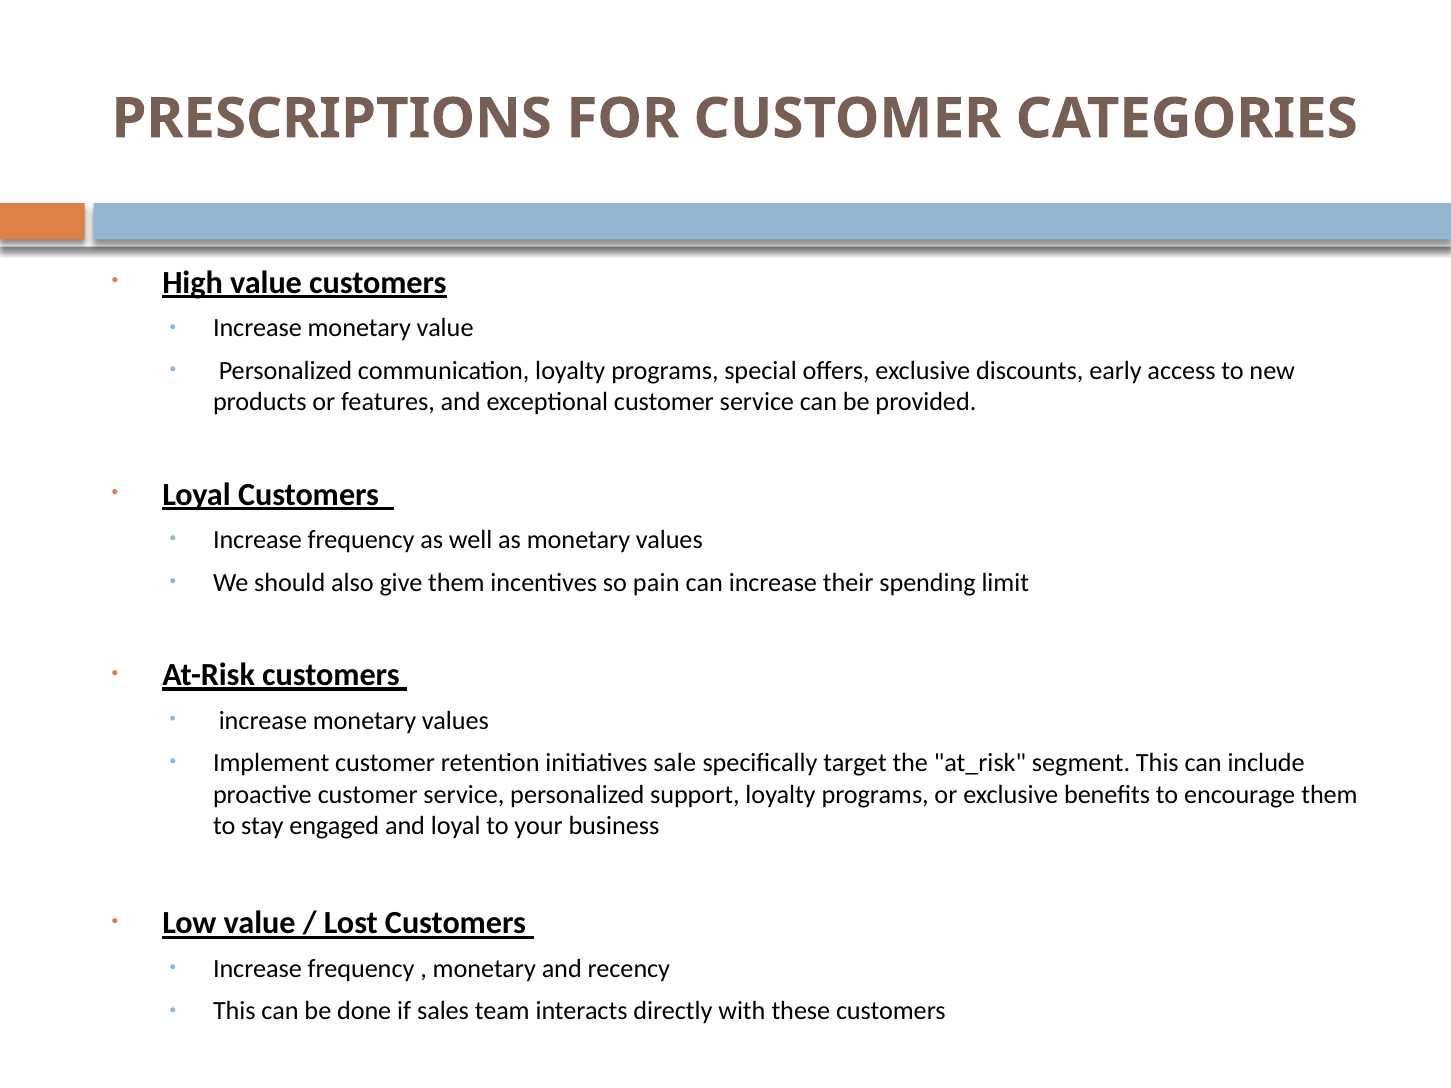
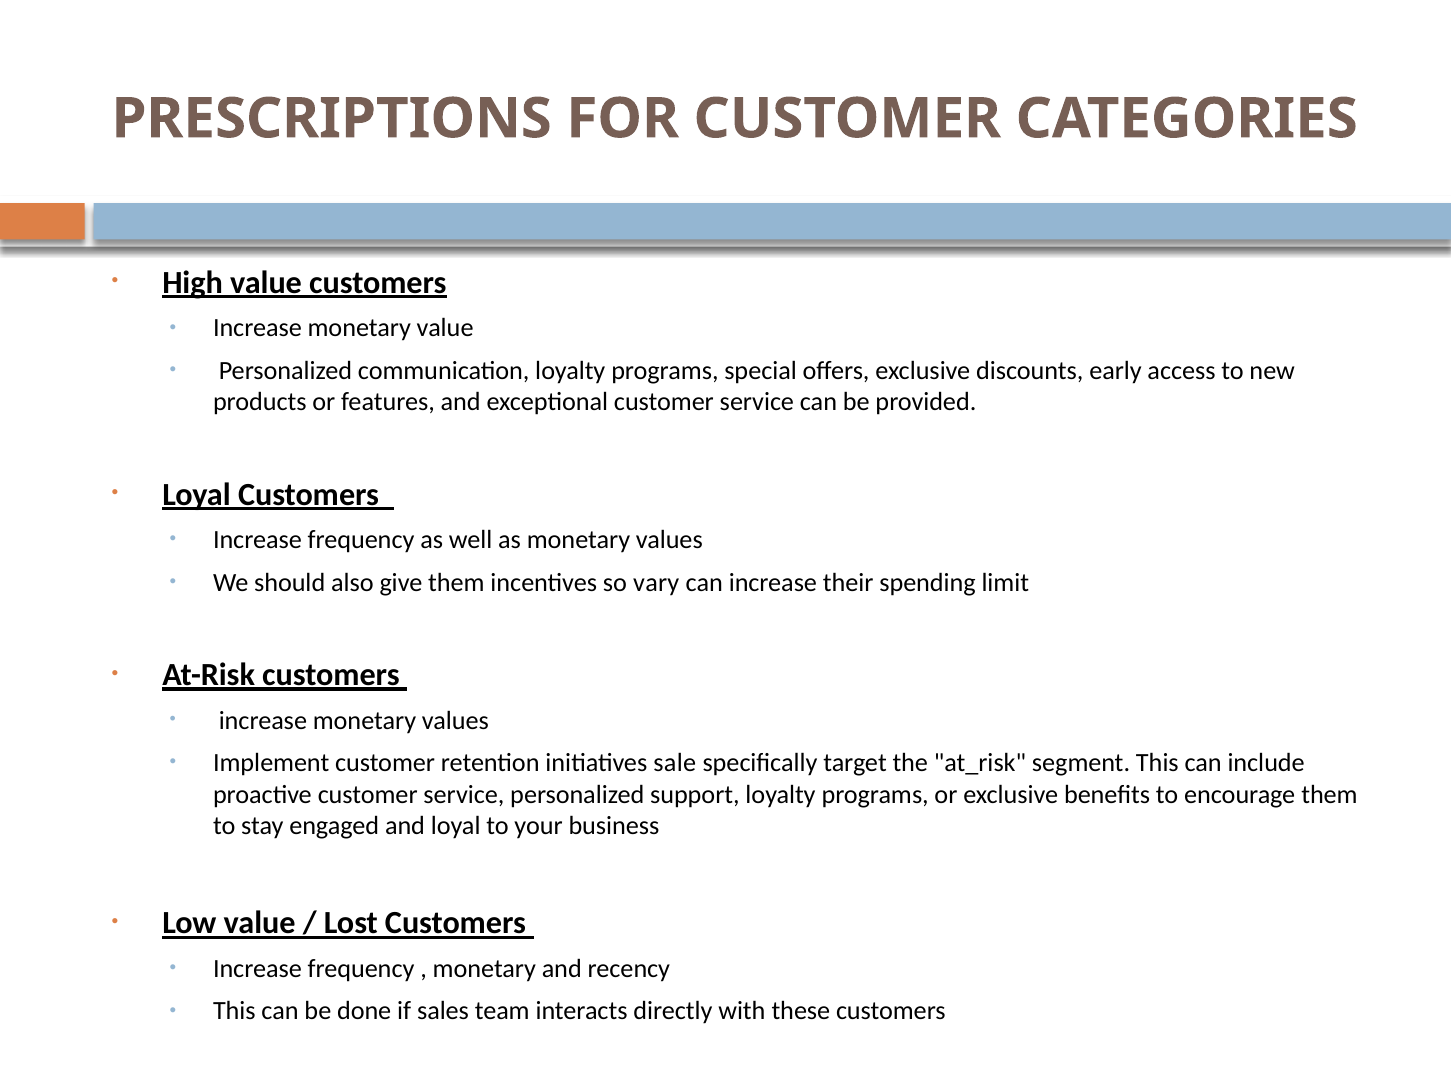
pain: pain -> vary
